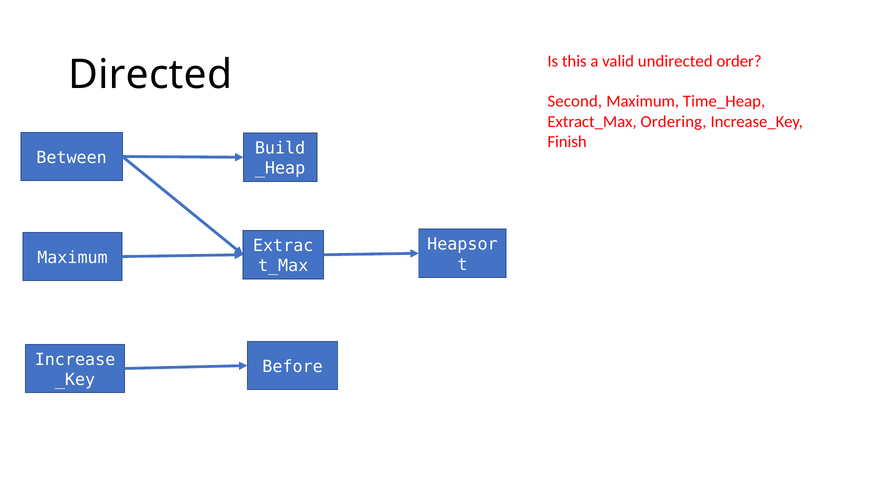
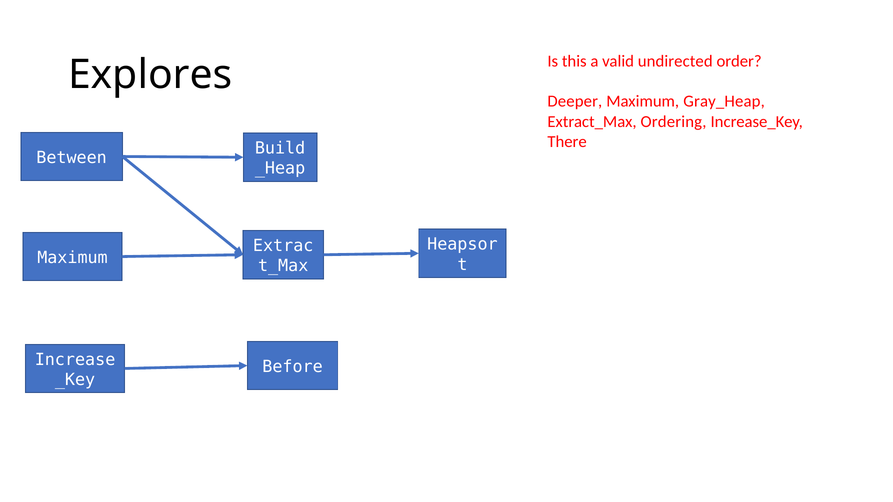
Directed: Directed -> Explores
Second: Second -> Deeper
Time_Heap: Time_Heap -> Gray_Heap
Finish: Finish -> There
